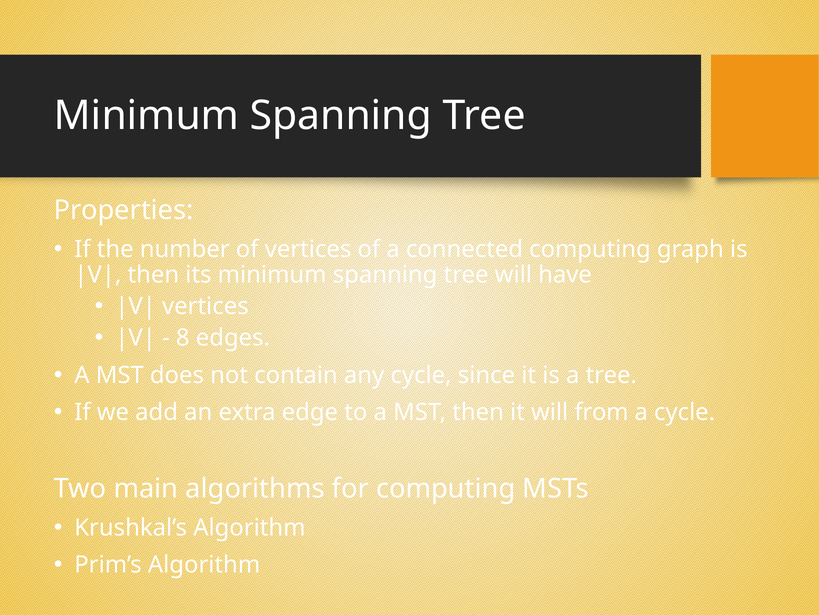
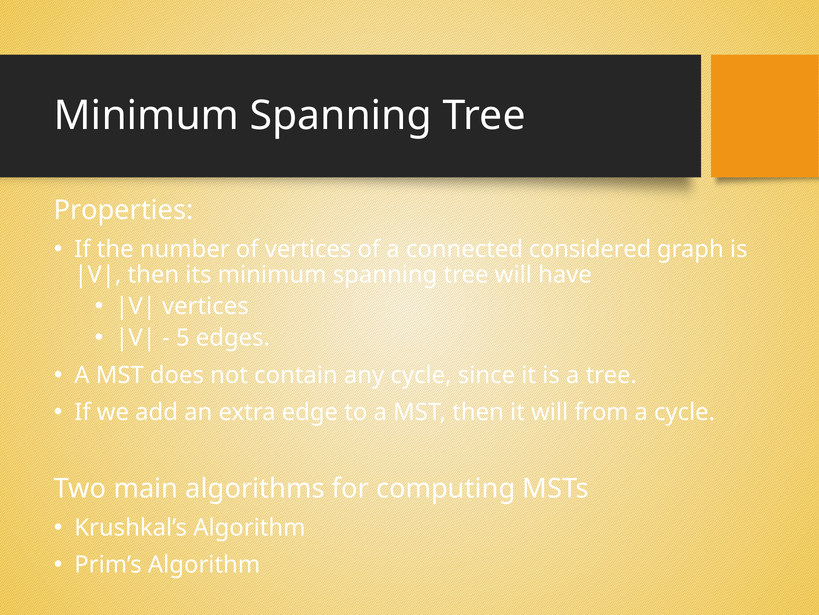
connected computing: computing -> considered
8: 8 -> 5
